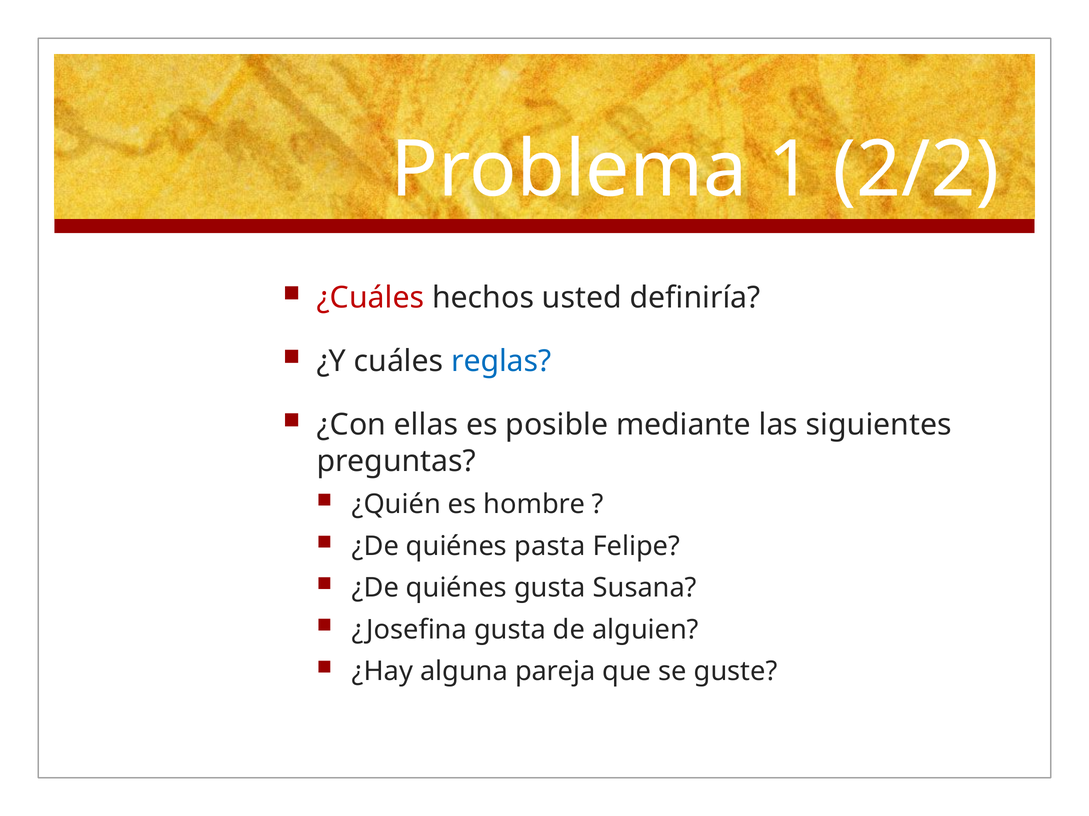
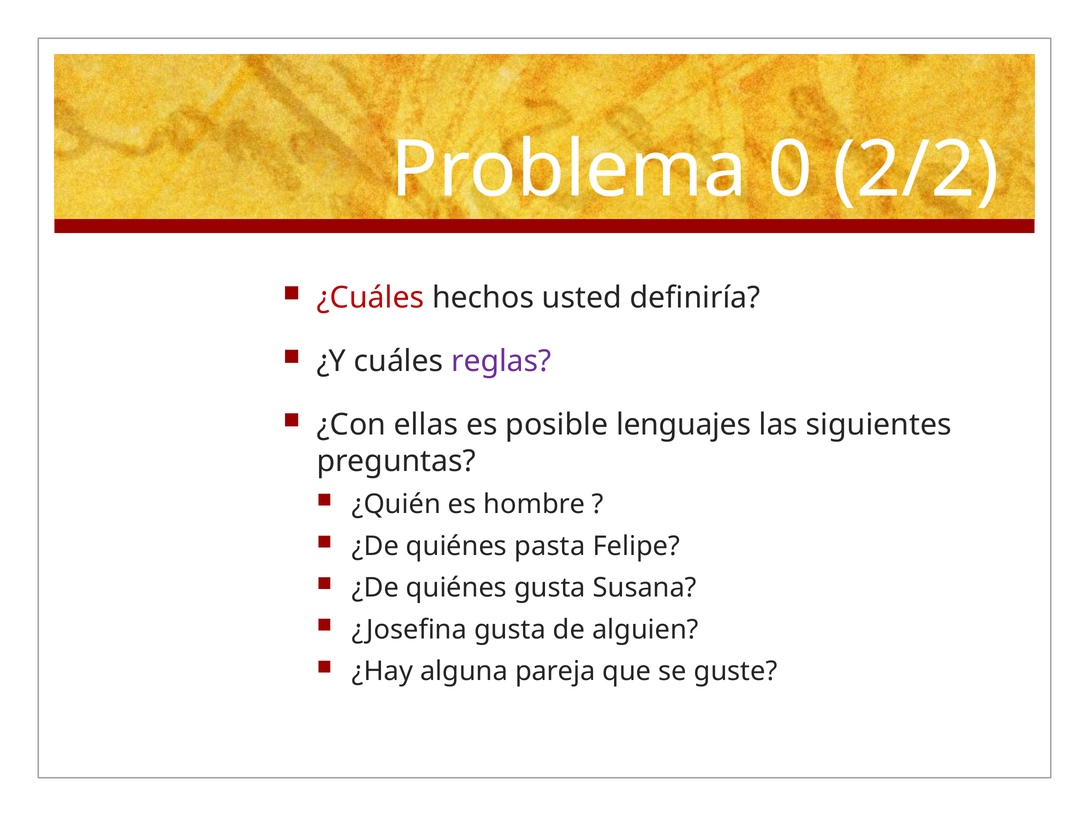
1: 1 -> 0
reglas colour: blue -> purple
mediante: mediante -> lenguajes
